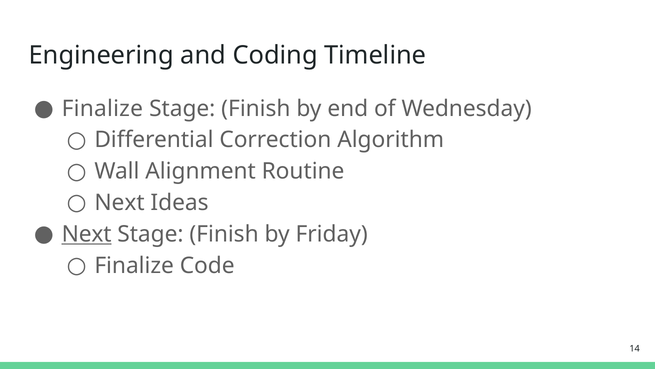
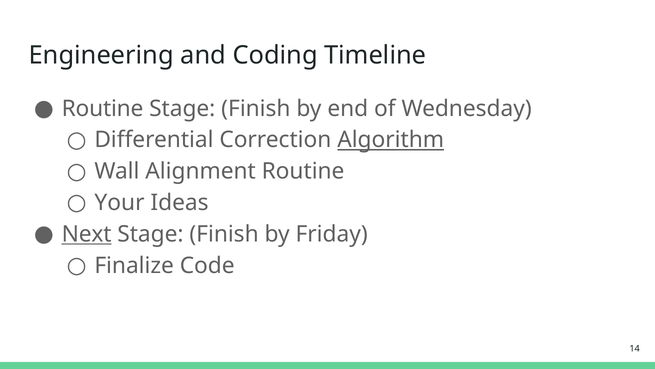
Finalize at (102, 108): Finalize -> Routine
Algorithm underline: none -> present
Next at (119, 202): Next -> Your
